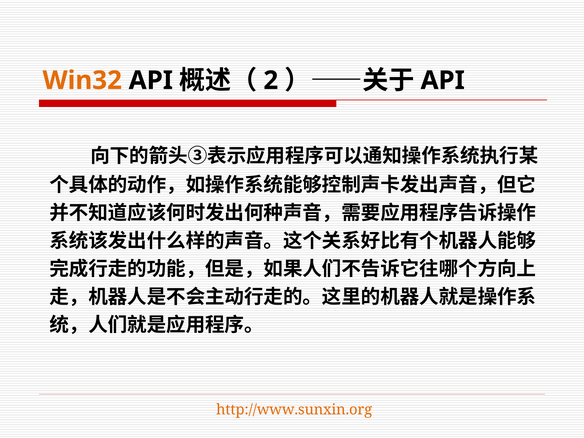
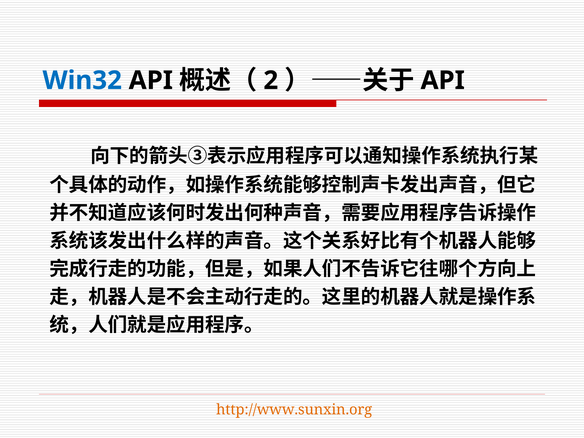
Win32 colour: orange -> blue
